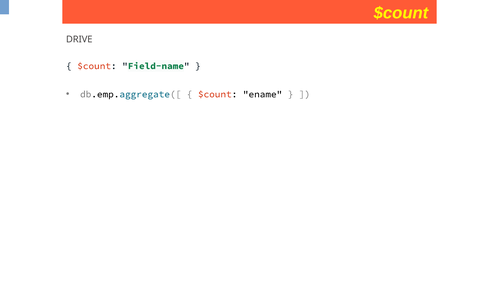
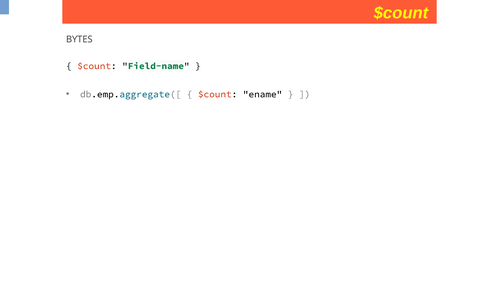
DRIVE: DRIVE -> BYTES
